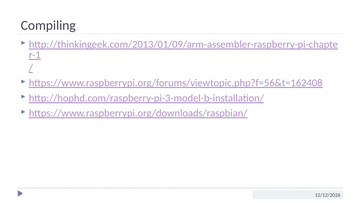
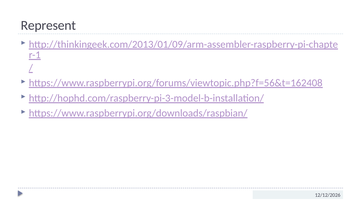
Compiling: Compiling -> Represent
